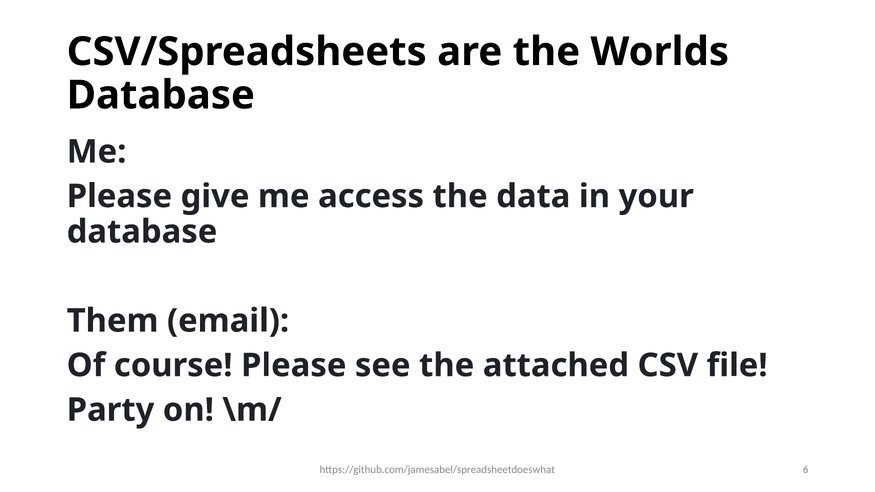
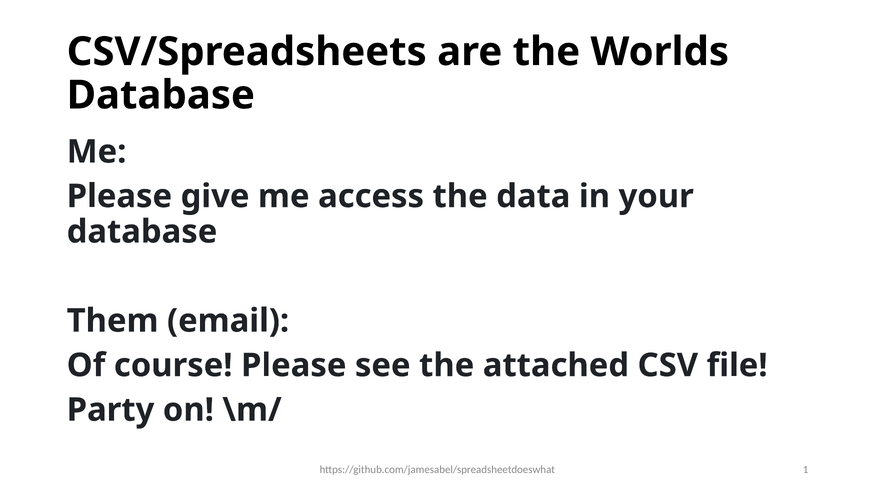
6: 6 -> 1
